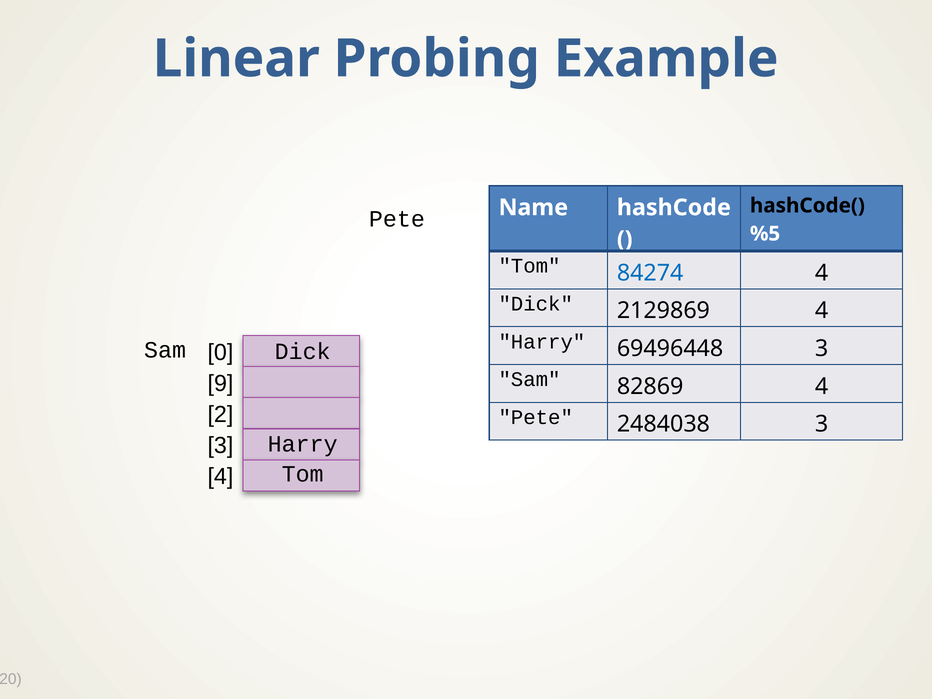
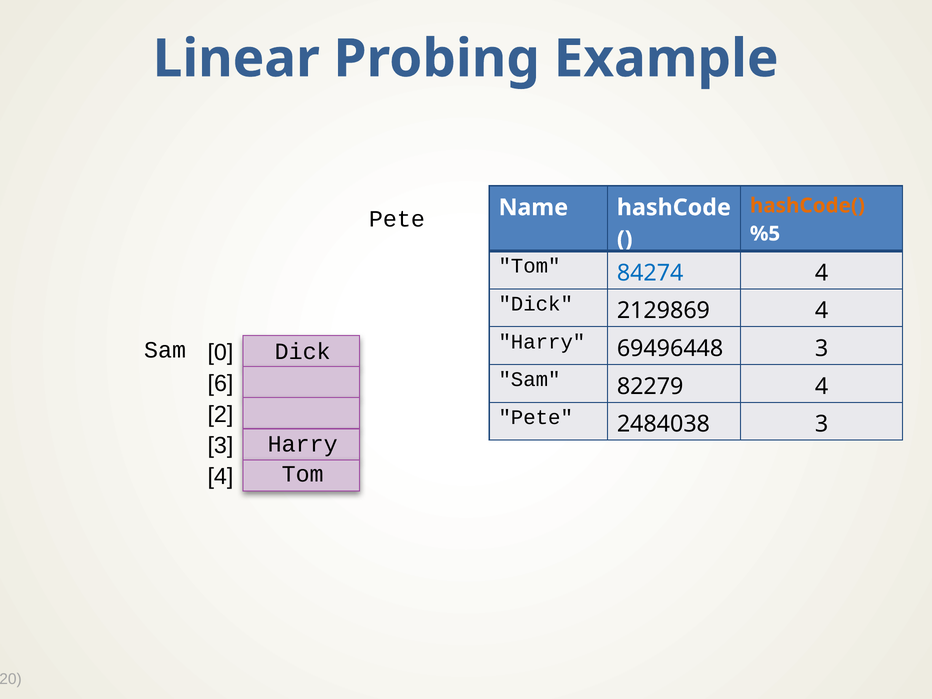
hashCode( colour: black -> orange
82869: 82869 -> 82279
9: 9 -> 6
